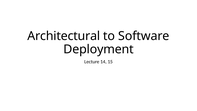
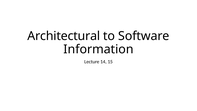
Deployment: Deployment -> Information
